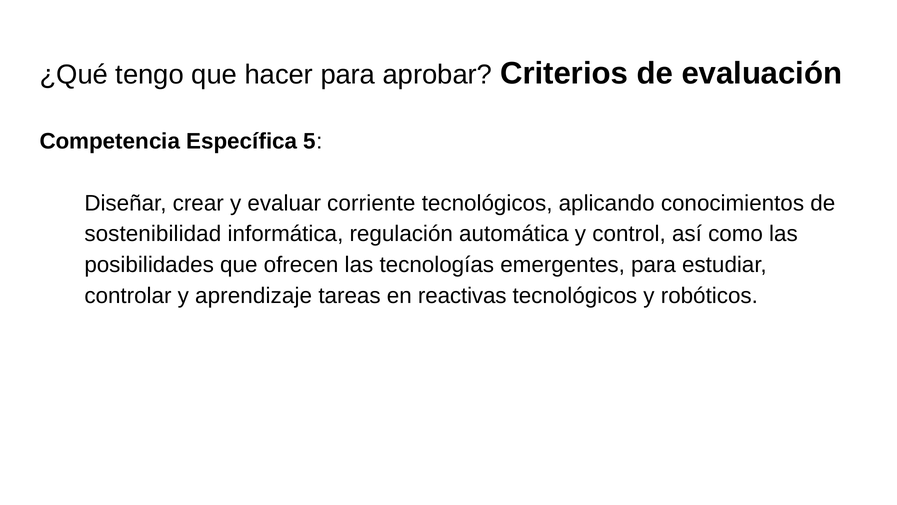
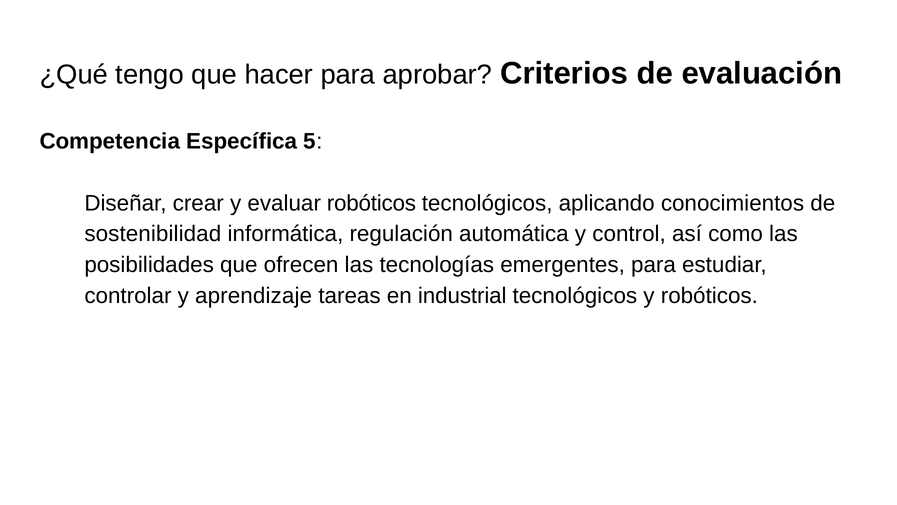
evaluar corriente: corriente -> robóticos
reactivas: reactivas -> industrial
